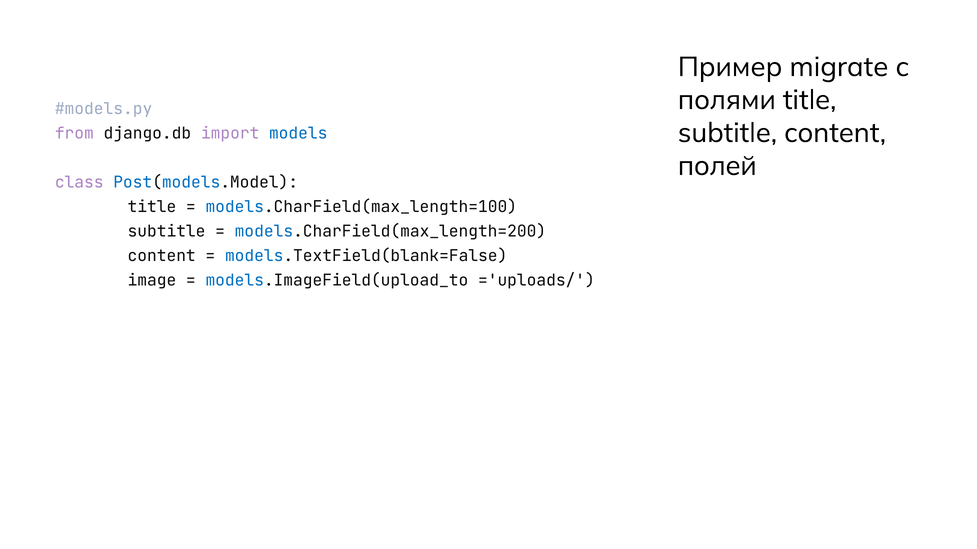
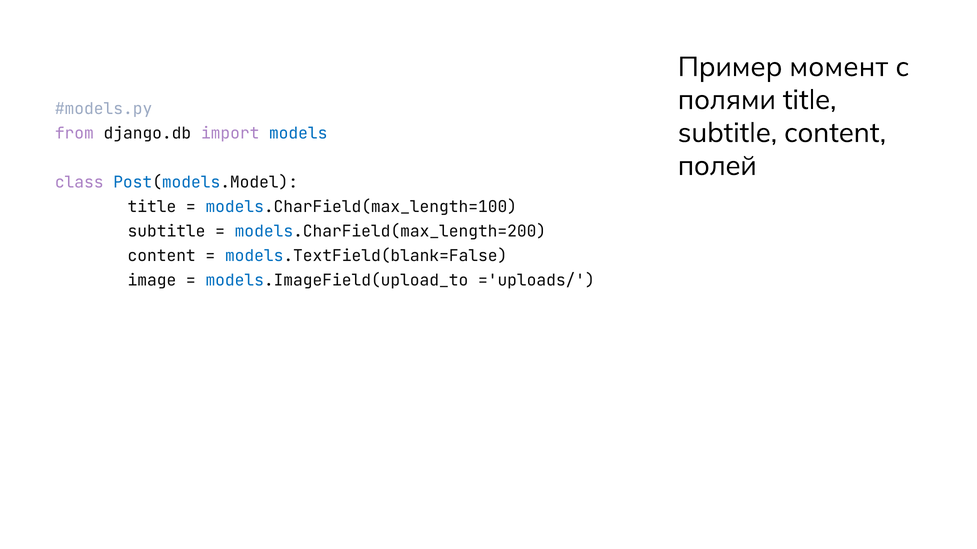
migrate: migrate -> момент
